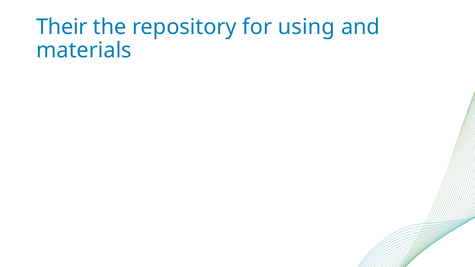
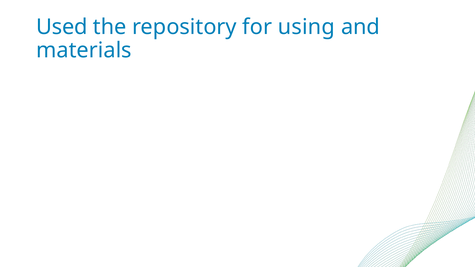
Their: Their -> Used
